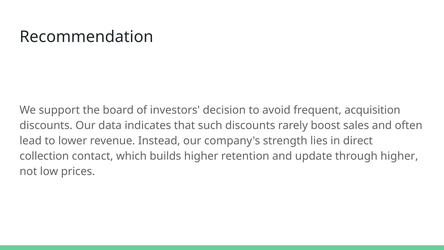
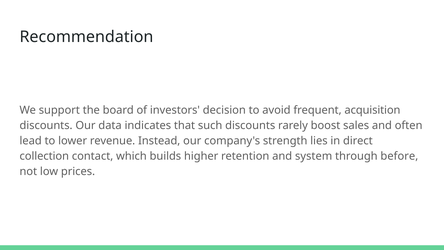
update: update -> system
through higher: higher -> before
